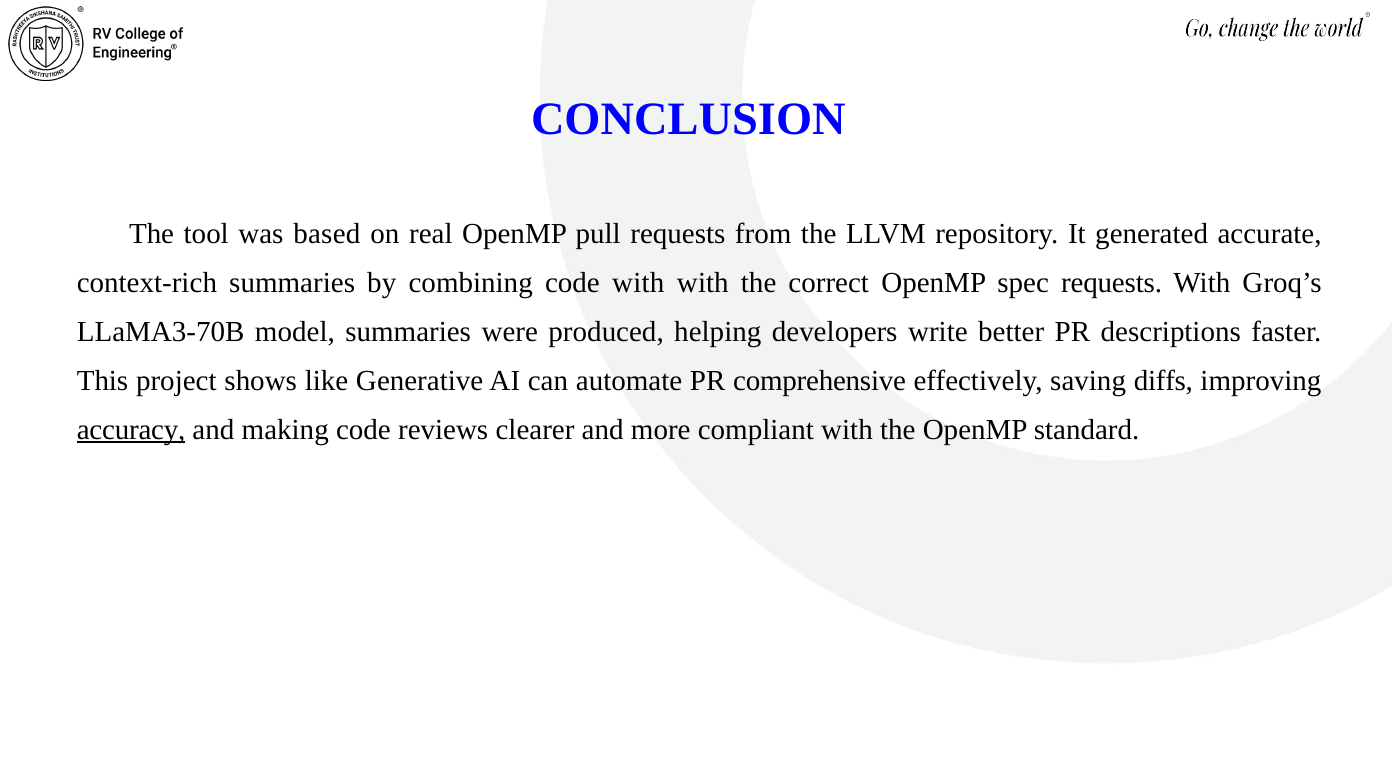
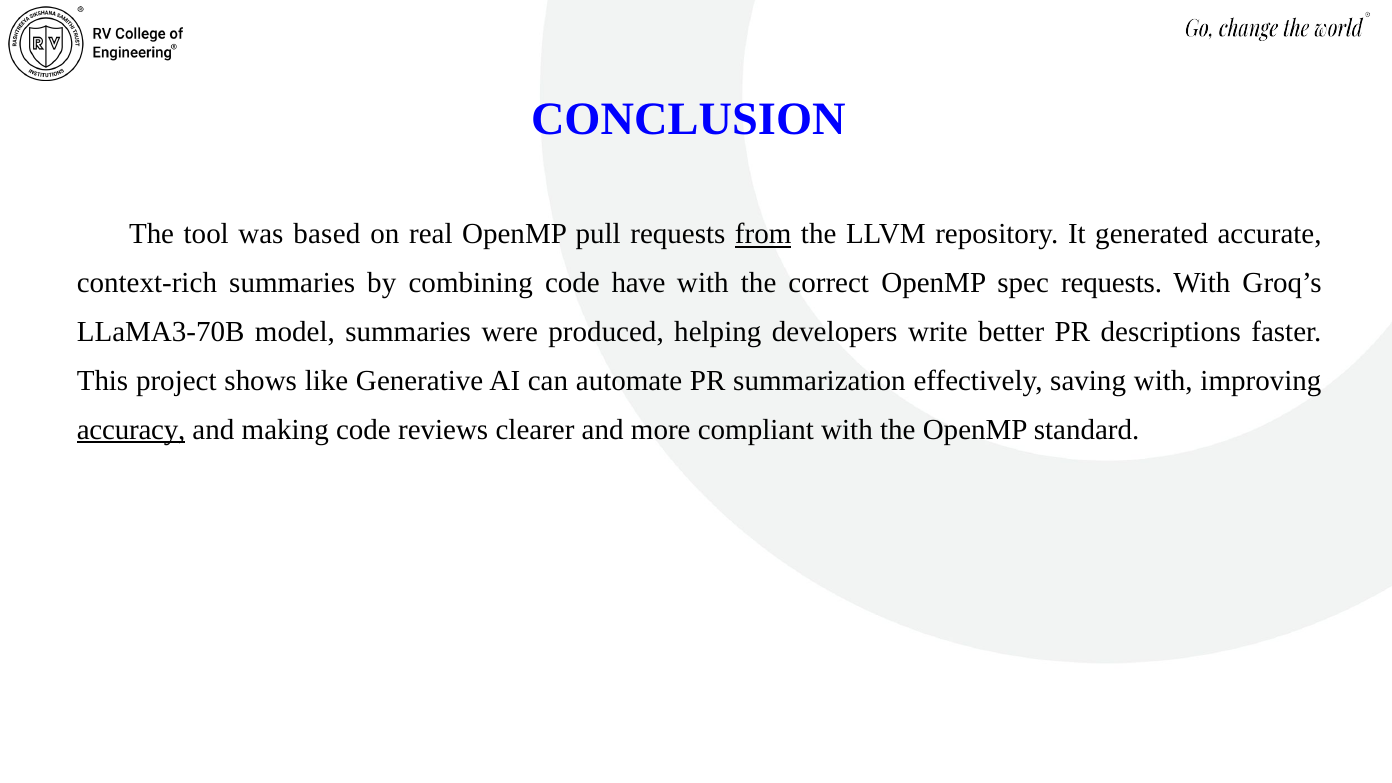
from underline: none -> present
code with: with -> have
comprehensive: comprehensive -> summarization
saving diffs: diffs -> with
